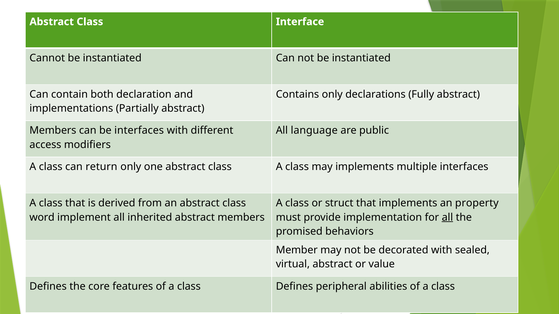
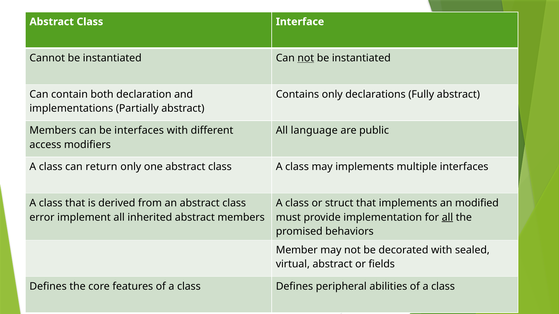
not at (306, 58) underline: none -> present
property: property -> modified
word: word -> error
value: value -> fields
